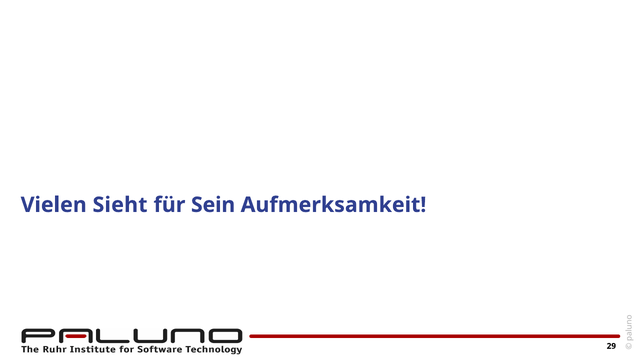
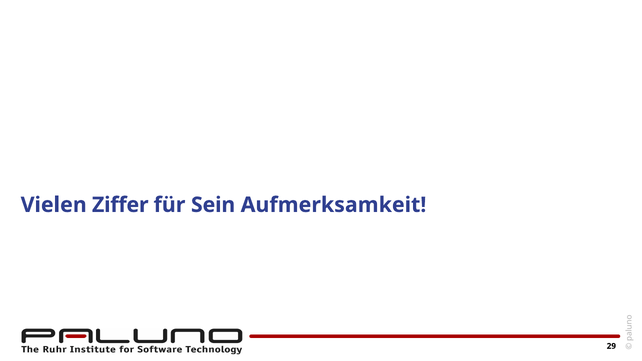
Sieht: Sieht -> Ziffer
